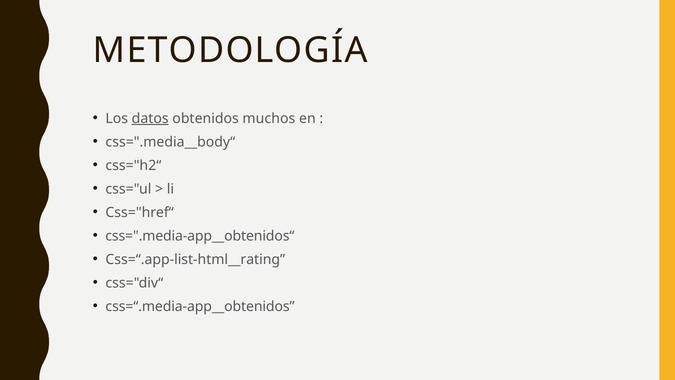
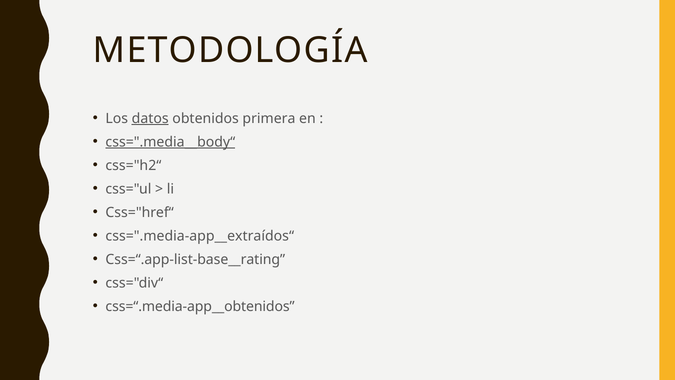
muchos: muchos -> primera
css=".media__body“ underline: none -> present
css=".media-app__obtenidos“: css=".media-app__obtenidos“ -> css=".media-app__extraídos“
Css=“.app-list-html__rating: Css=“.app-list-html__rating -> Css=“.app-list-base__rating
